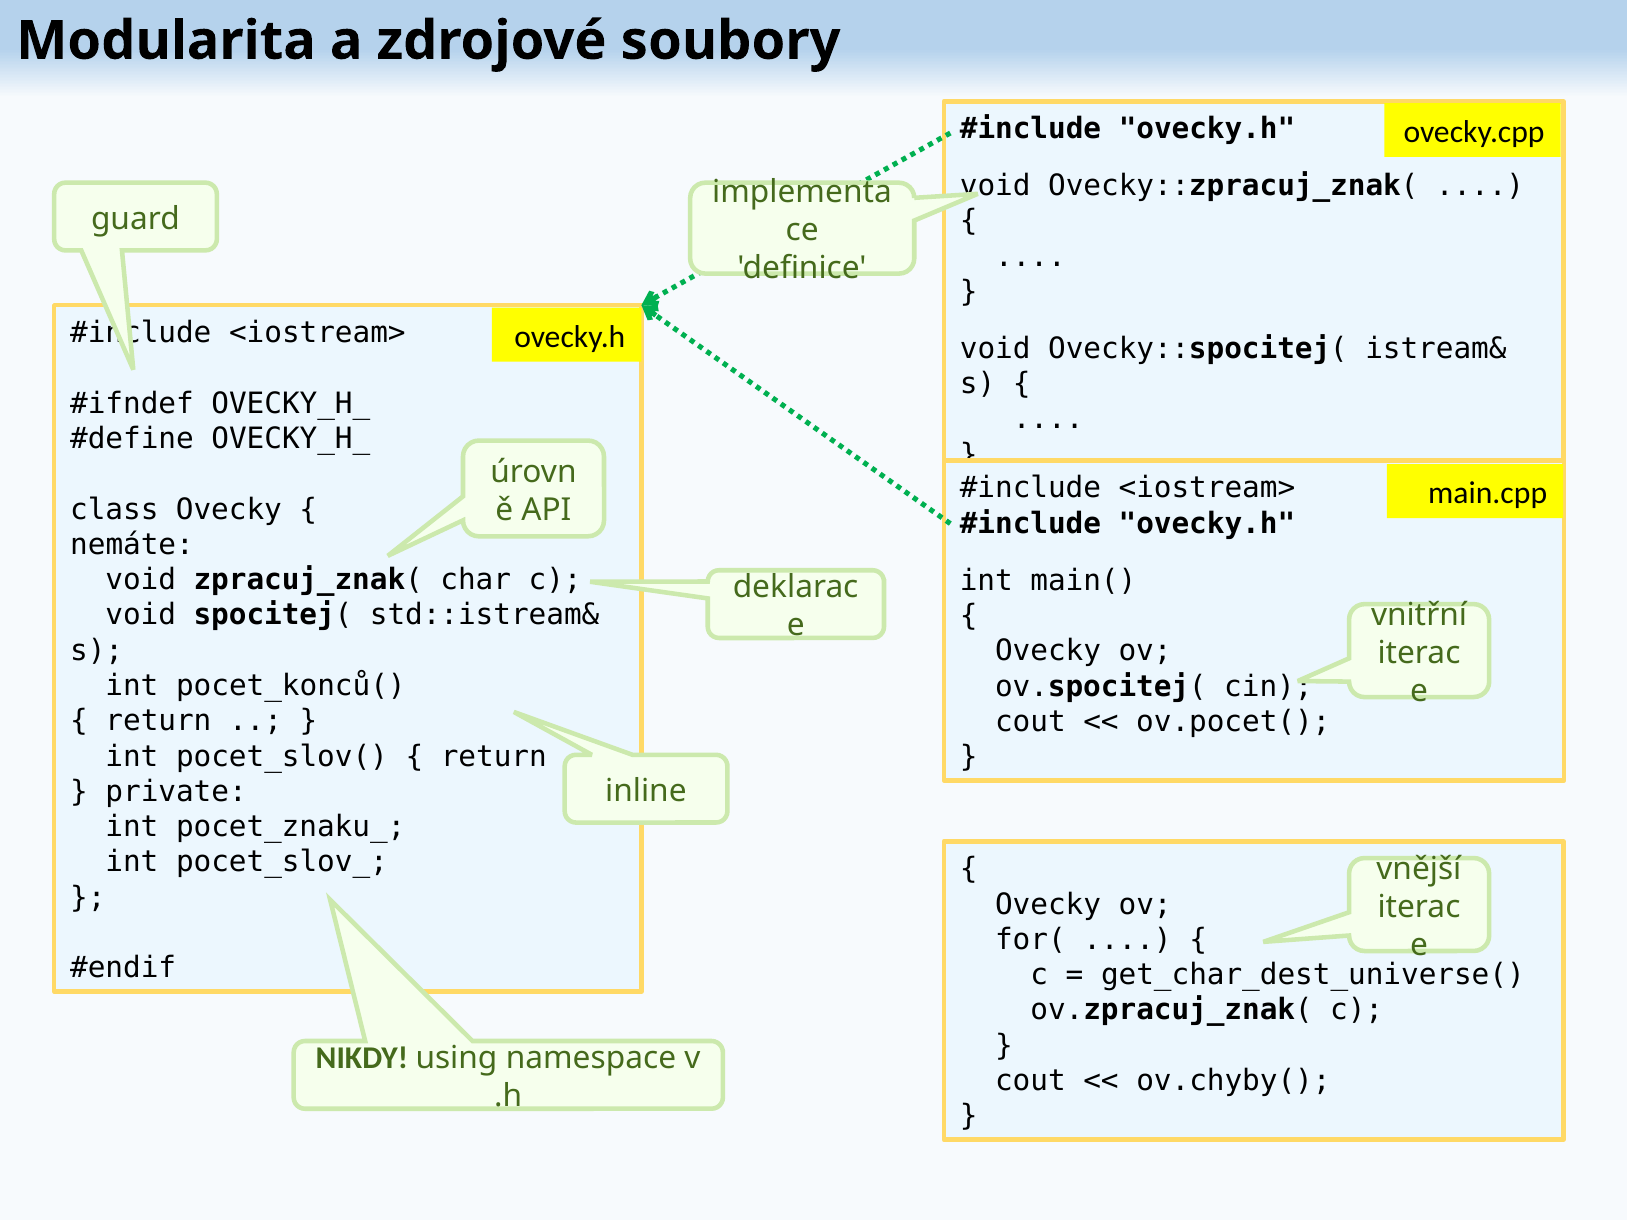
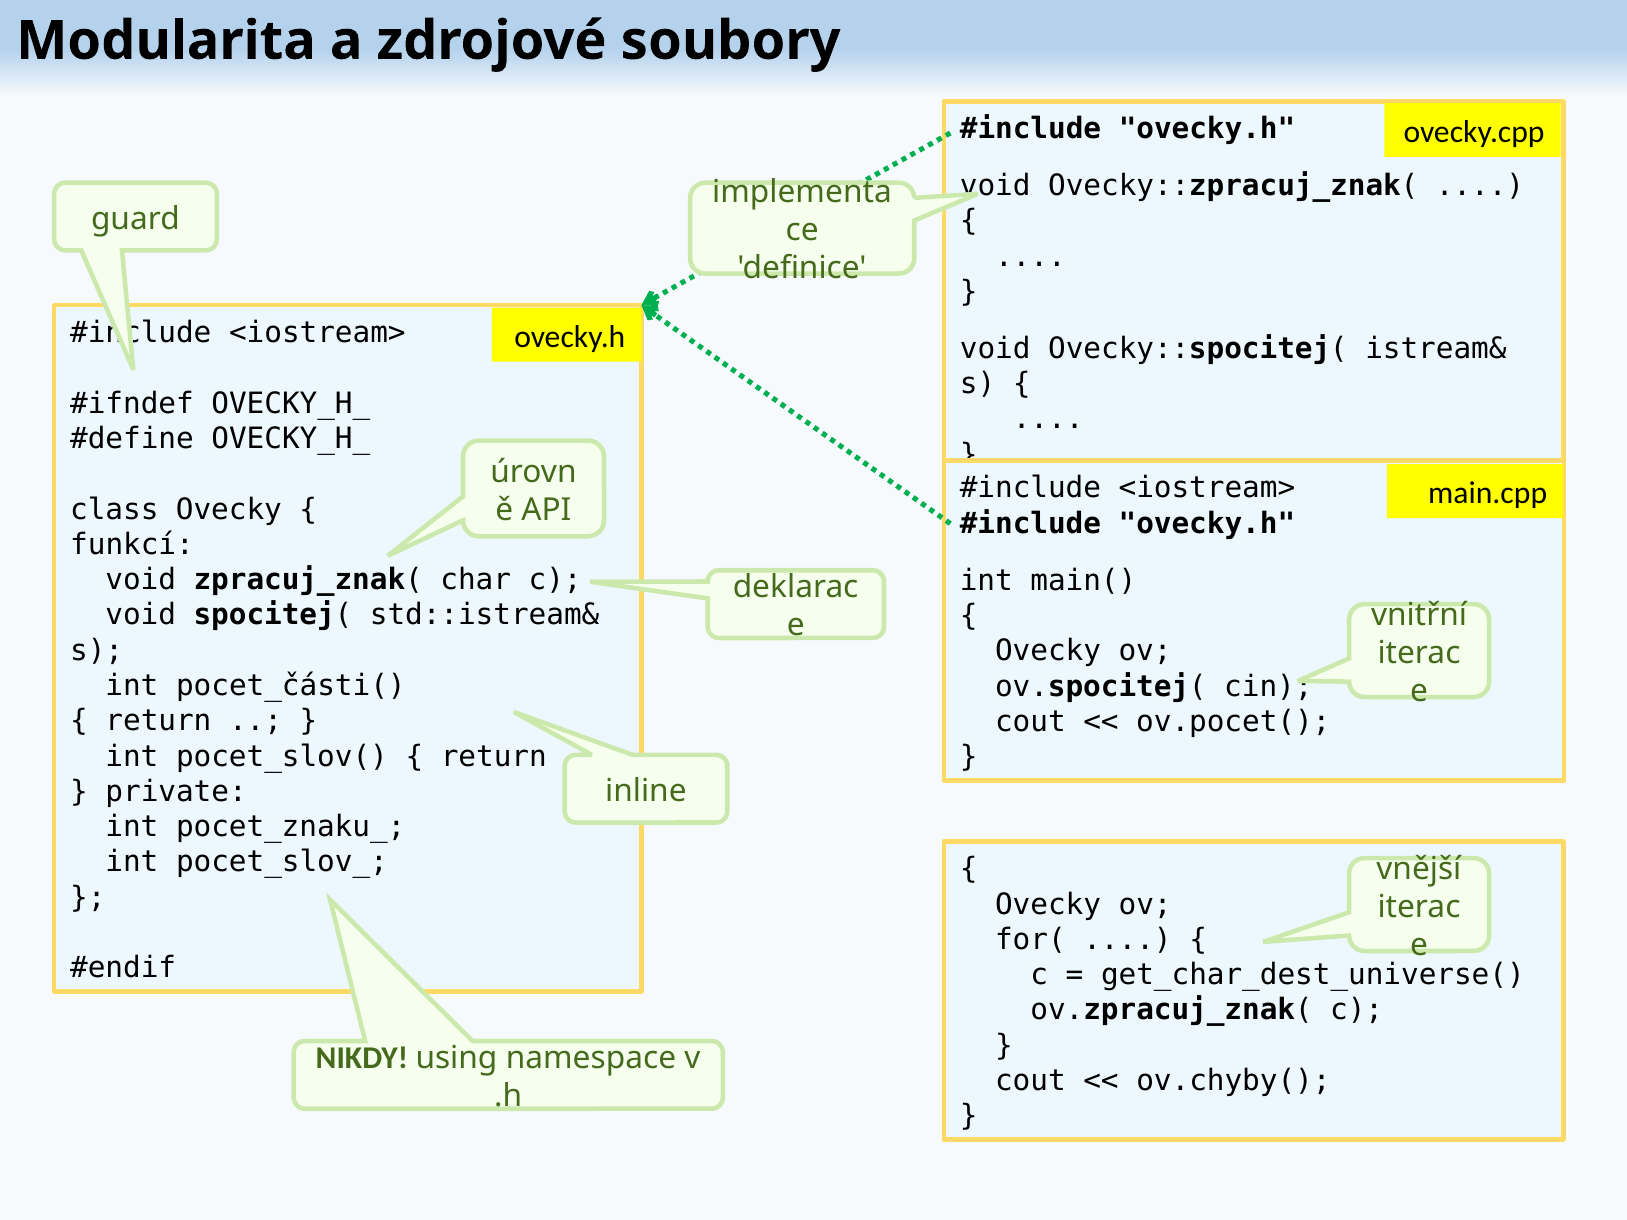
nemáte: nemáte -> funkcí
pocet_konců(: pocet_konců( -> pocet_části(
